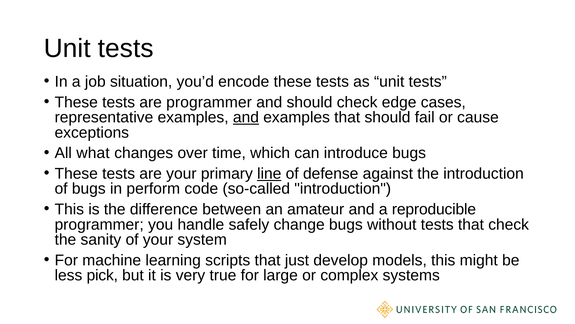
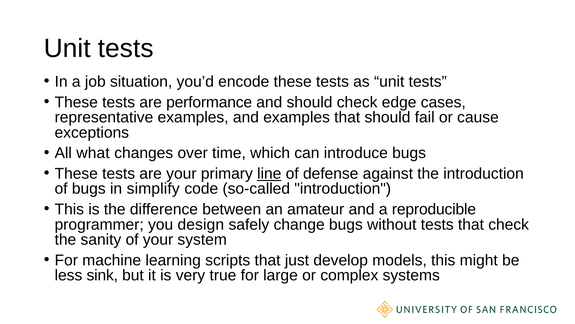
are programmer: programmer -> performance
and at (246, 117) underline: present -> none
perform: perform -> simplify
handle: handle -> design
pick: pick -> sink
